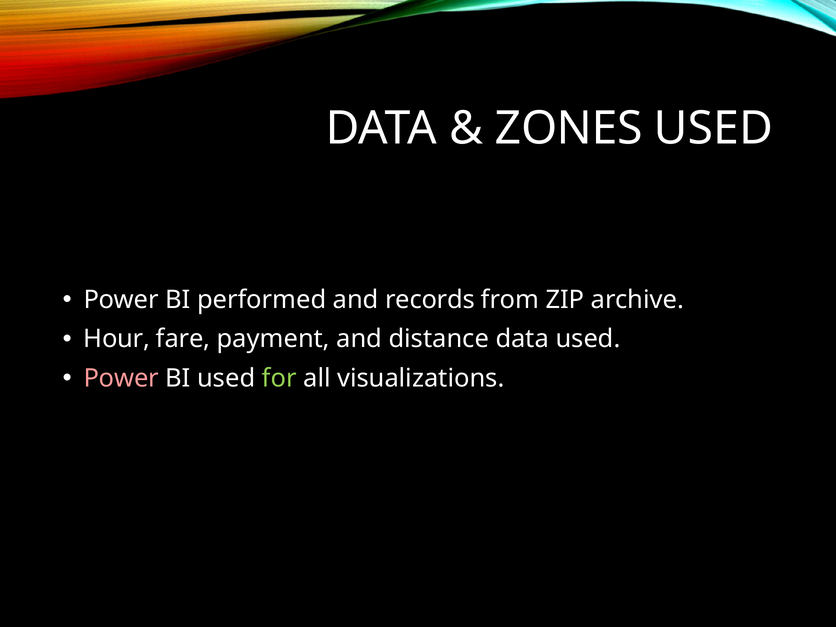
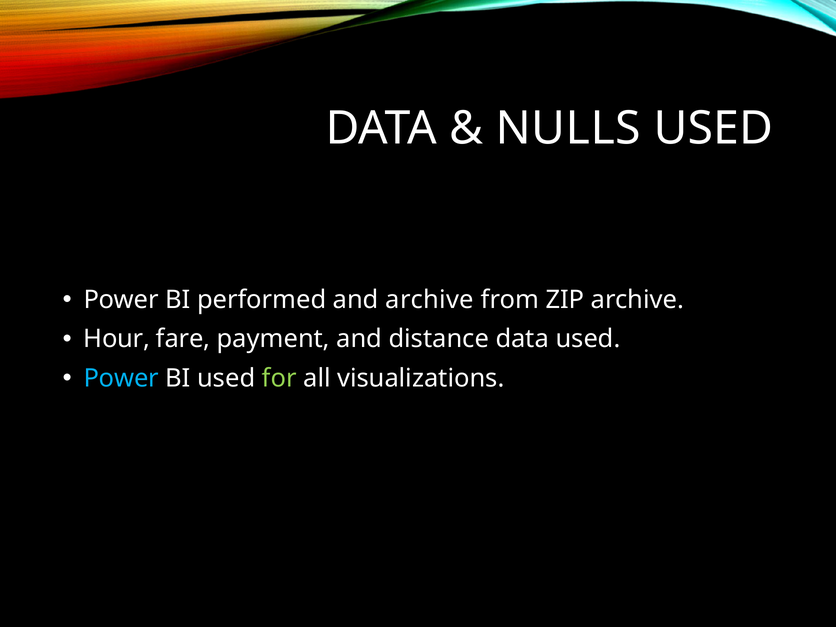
ZONES: ZONES -> NULLS
and records: records -> archive
Power at (121, 378) colour: pink -> light blue
